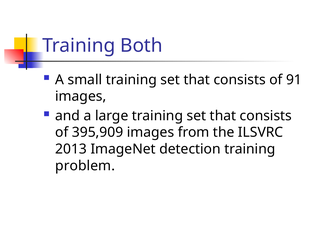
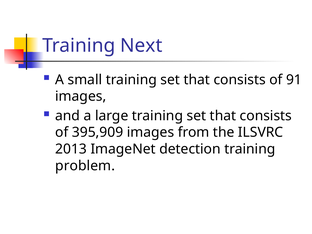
Both: Both -> Next
